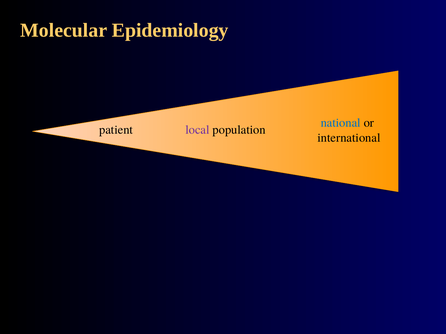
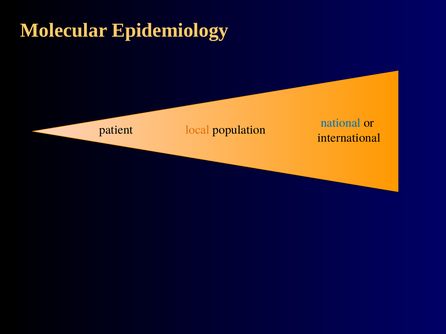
local colour: purple -> orange
